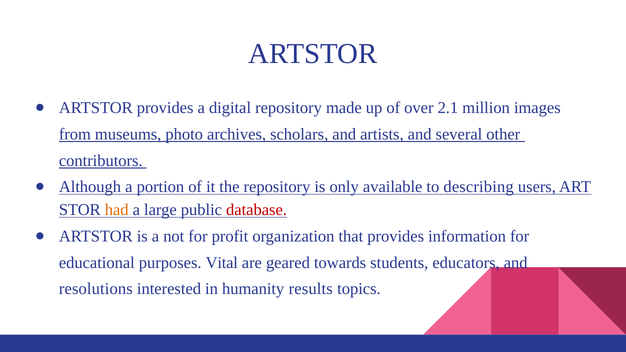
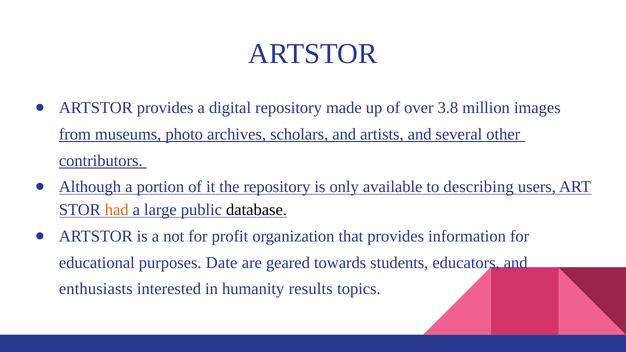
2.1: 2.1 -> 3.8
database colour: red -> black
Vital: Vital -> Date
resolutions: resolutions -> enthusiasts
